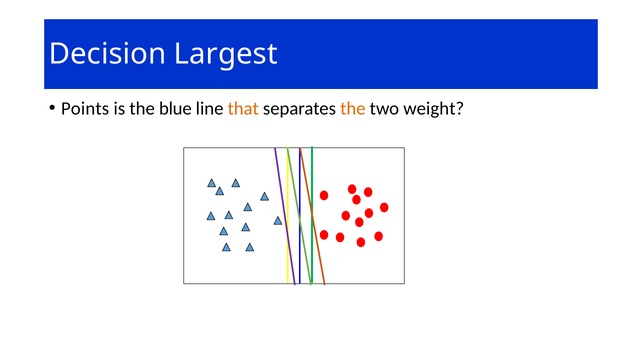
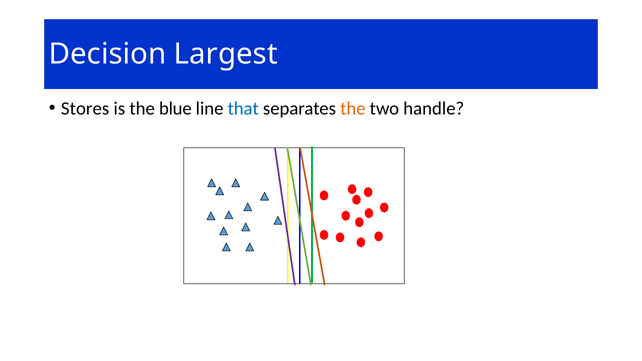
Points: Points -> Stores
that colour: orange -> blue
weight: weight -> handle
